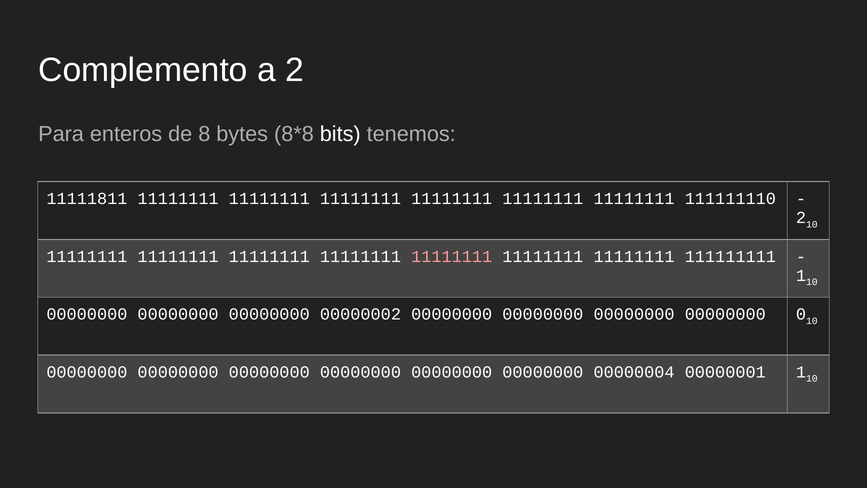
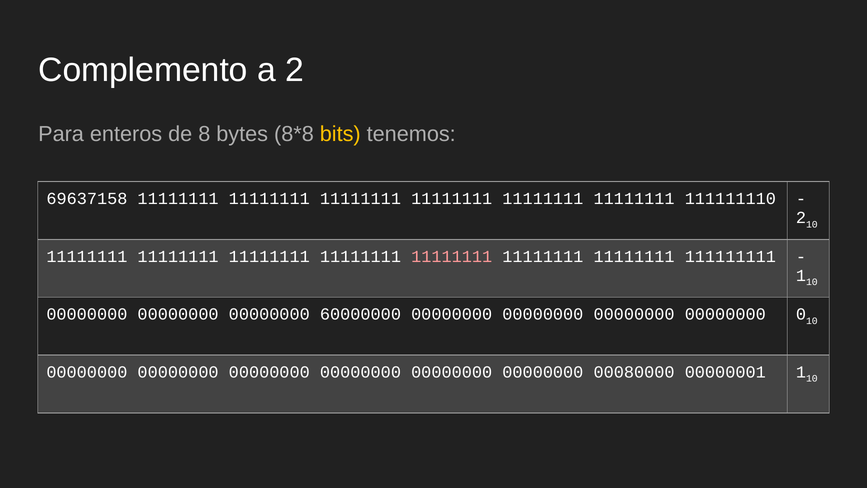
bits colour: white -> yellow
11111811: 11111811 -> 69637158
00000002: 00000002 -> 60000000
00000004: 00000004 -> 00080000
